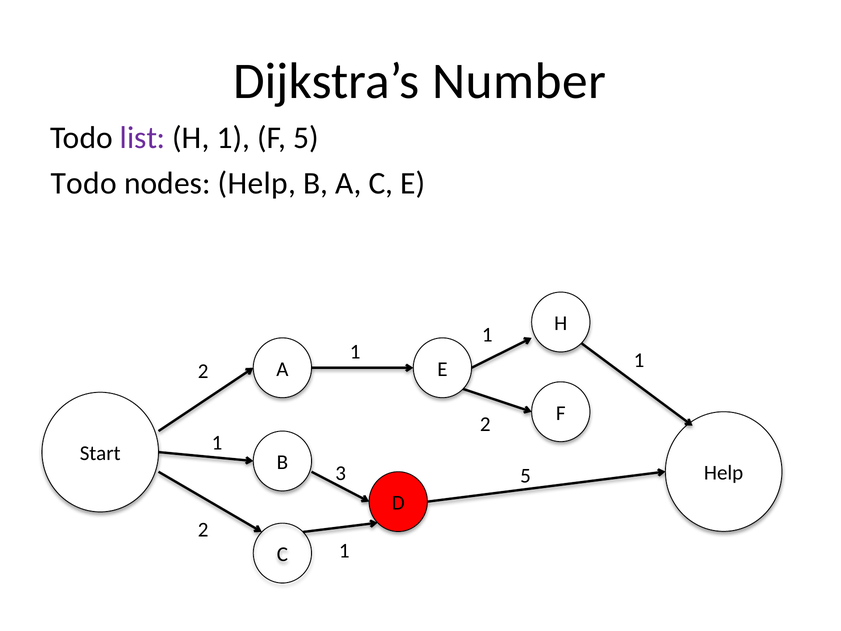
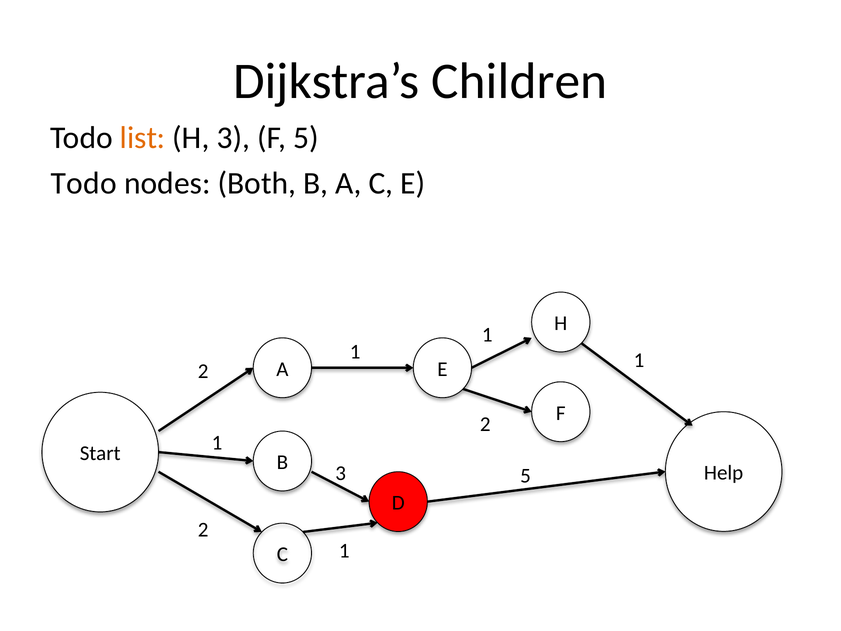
Number: Number -> Children
list colour: purple -> orange
H 1: 1 -> 3
nodes Help: Help -> Both
